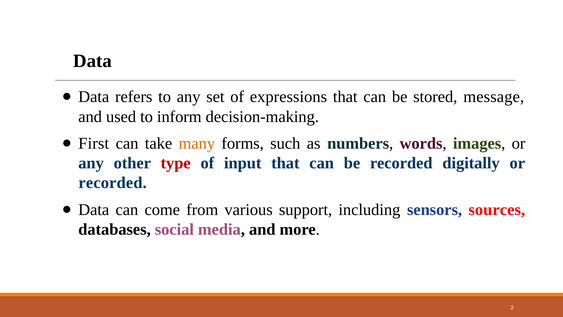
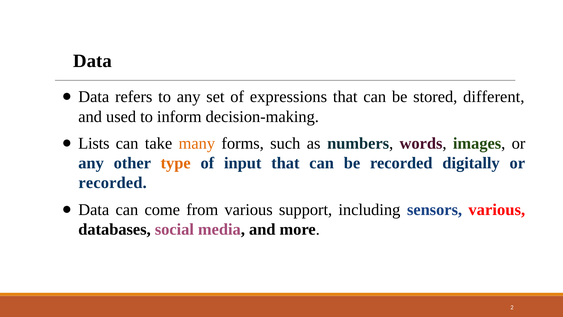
message: message -> different
First: First -> Lists
type colour: red -> orange
sensors sources: sources -> various
